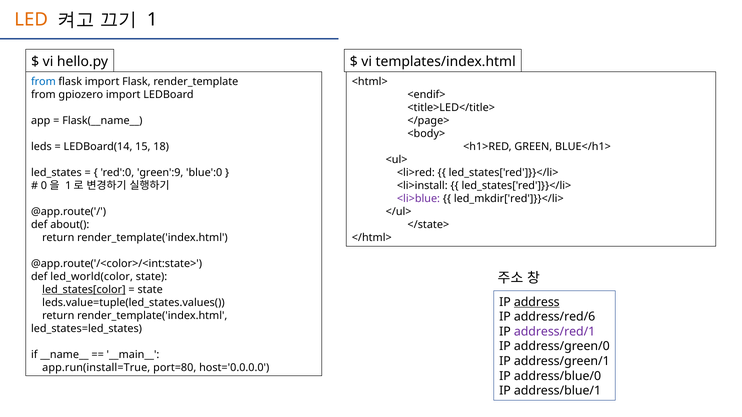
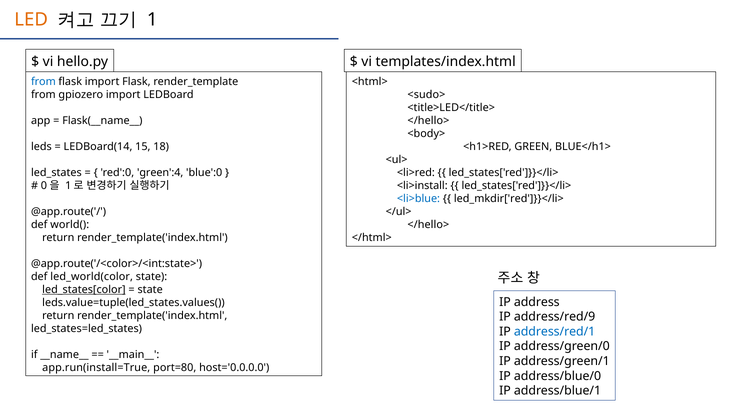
<endif>: <endif> -> <sudo>
</page> at (428, 121): </page> -> </hello>
green':9: green':9 -> green':4
<li>blue colour: purple -> blue
about(: about( -> world(
</state> at (428, 225): </state> -> </hello>
address underline: present -> none
address/red/6: address/red/6 -> address/red/9
address/red/1 colour: purple -> blue
